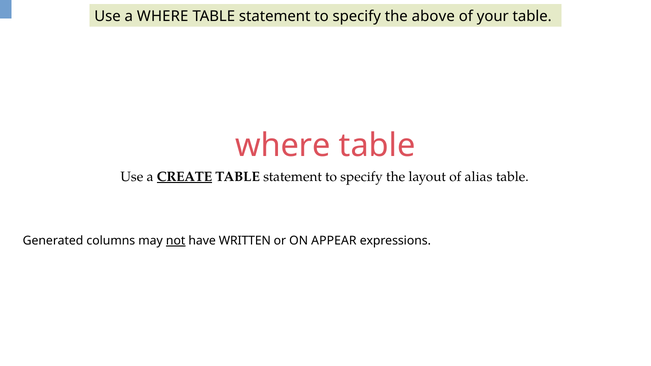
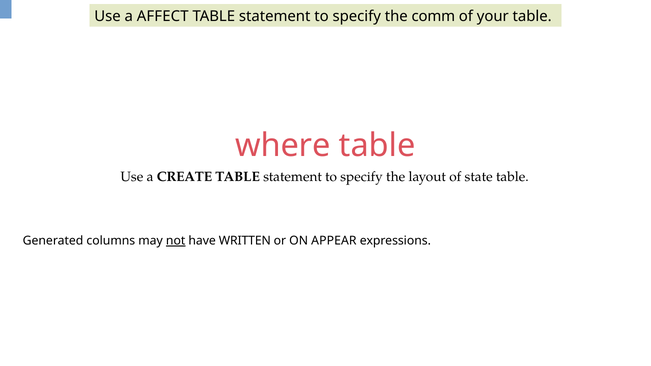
a WHERE: WHERE -> AFFECT
above: above -> comm
CREATE underline: present -> none
alias: alias -> state
